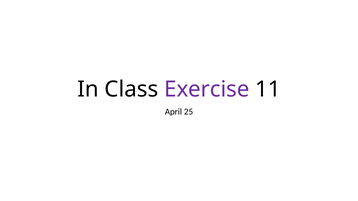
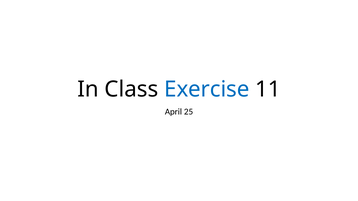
Exercise colour: purple -> blue
